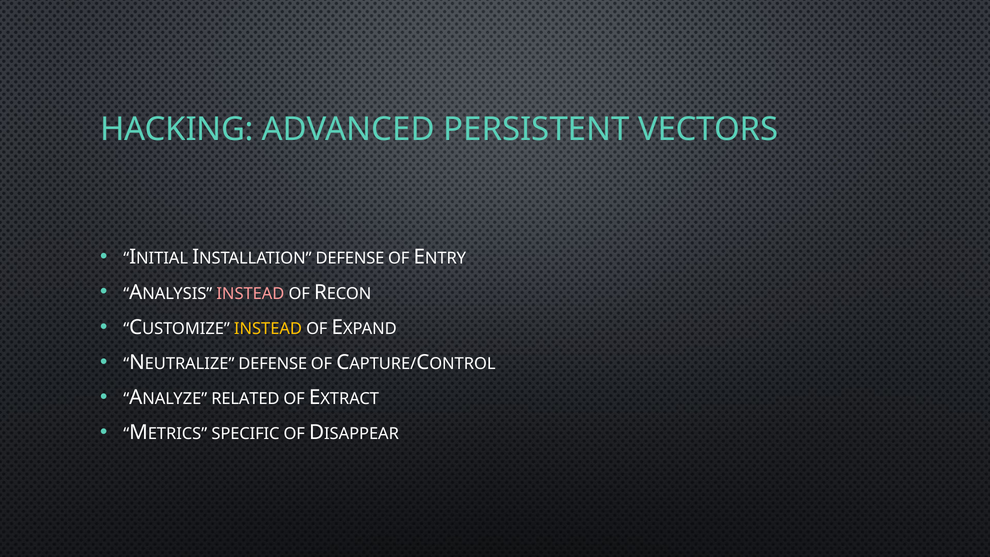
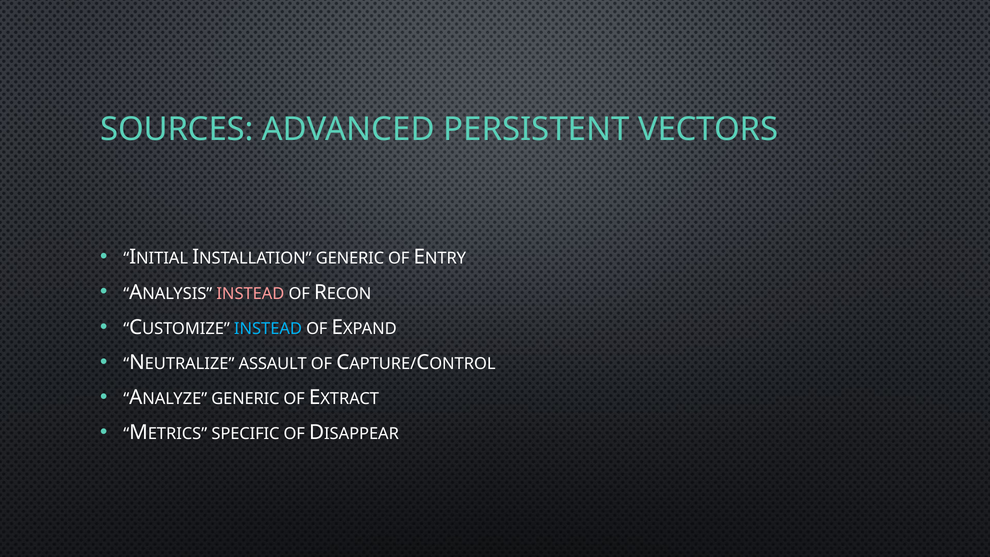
HACKING: HACKING -> SOURCES
DEFENSE at (350, 258): DEFENSE -> GENERIC
INSTEAD at (268, 329) colour: yellow -> light blue
DEFENSE at (273, 364): DEFENSE -> ASSAULT
RELATED at (245, 399): RELATED -> GENERIC
